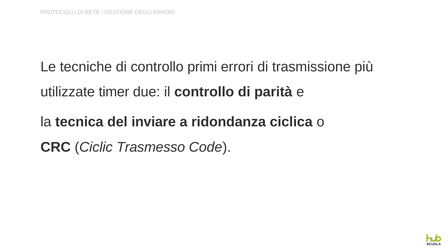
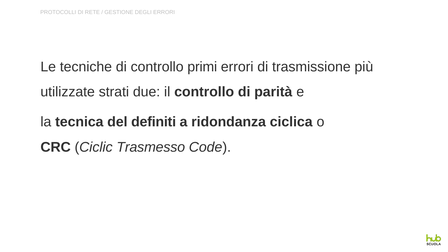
timer: timer -> strati
inviare: inviare -> definiti
